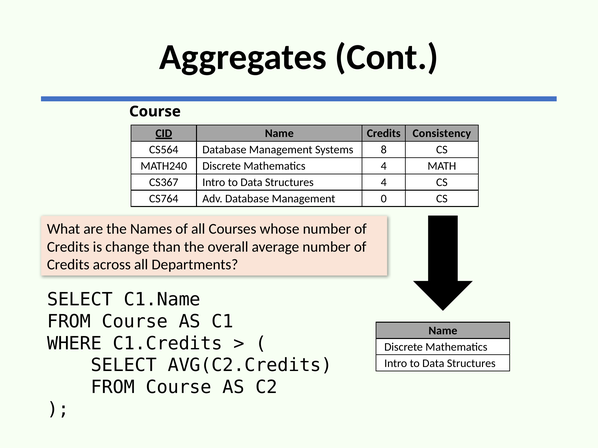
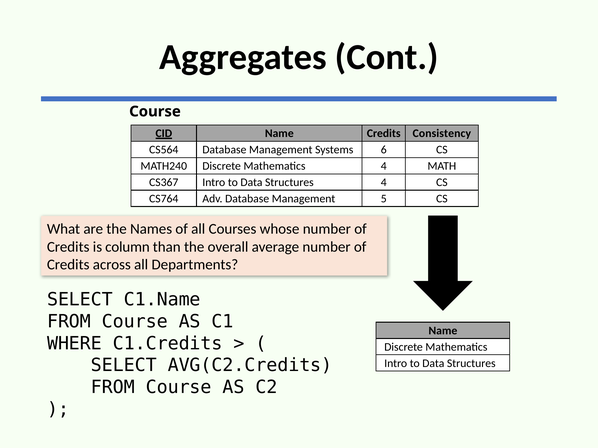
8: 8 -> 6
0: 0 -> 5
change: change -> column
